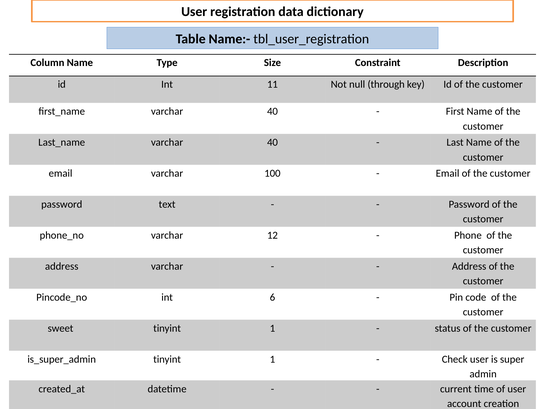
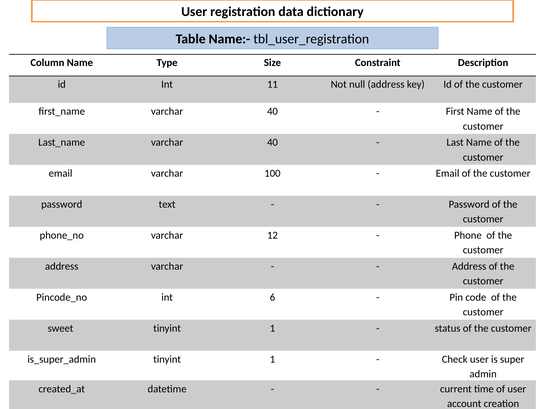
null through: through -> address
